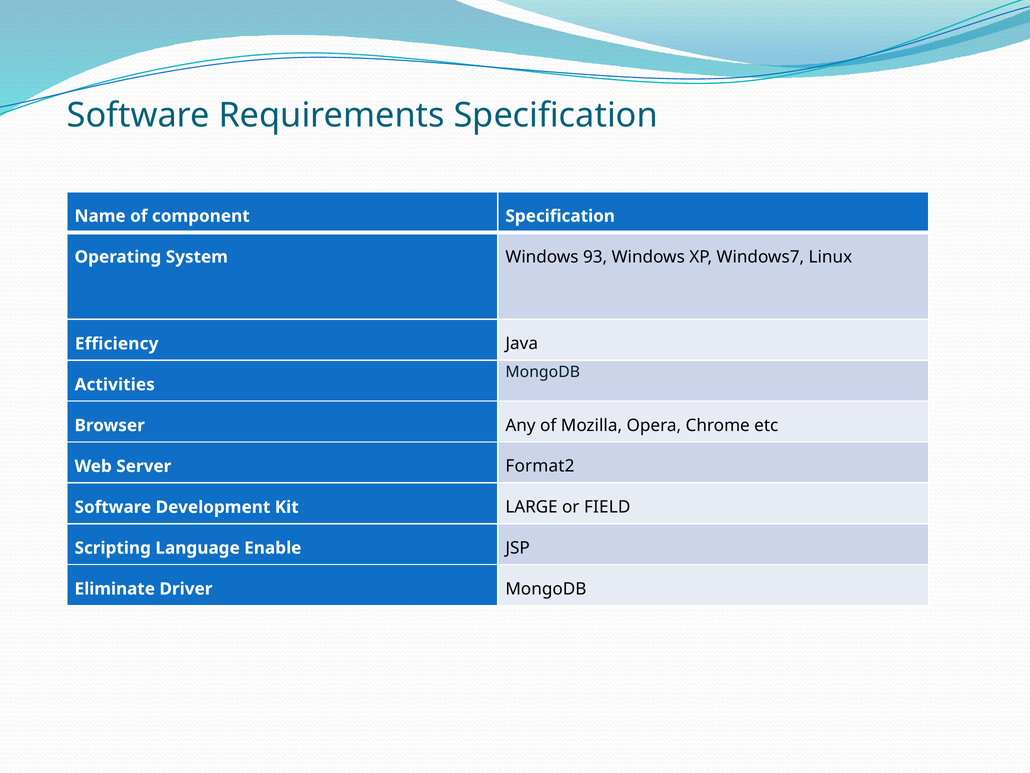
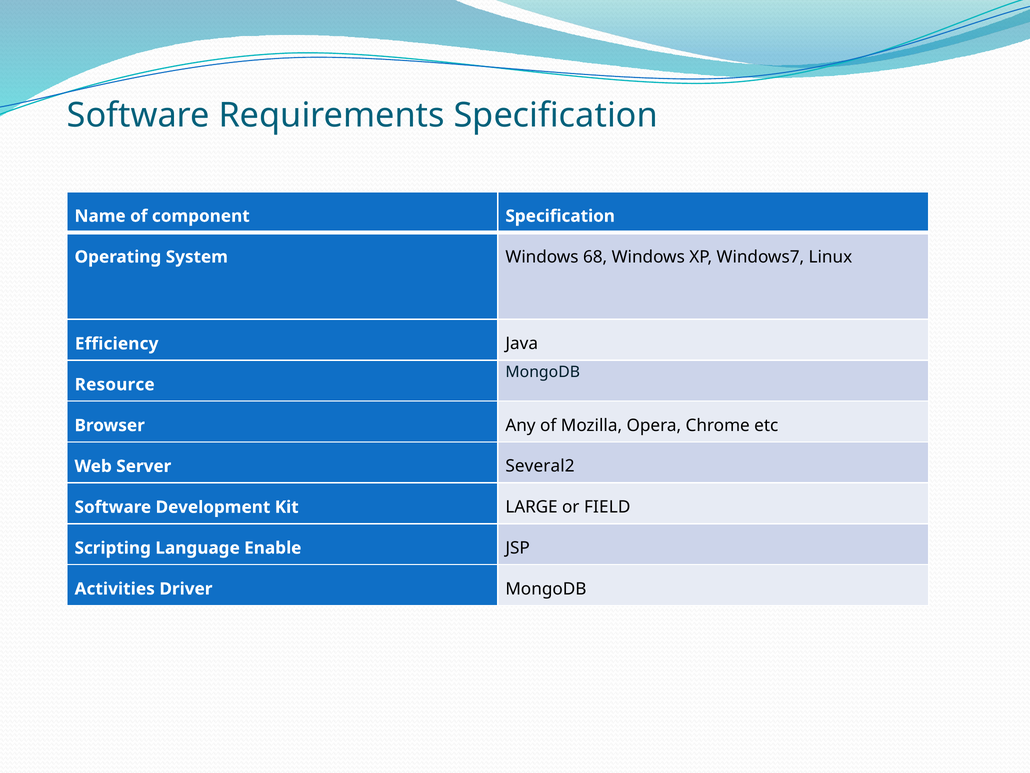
93: 93 -> 68
Activities: Activities -> Resource
Format2: Format2 -> Several2
Eliminate: Eliminate -> Activities
